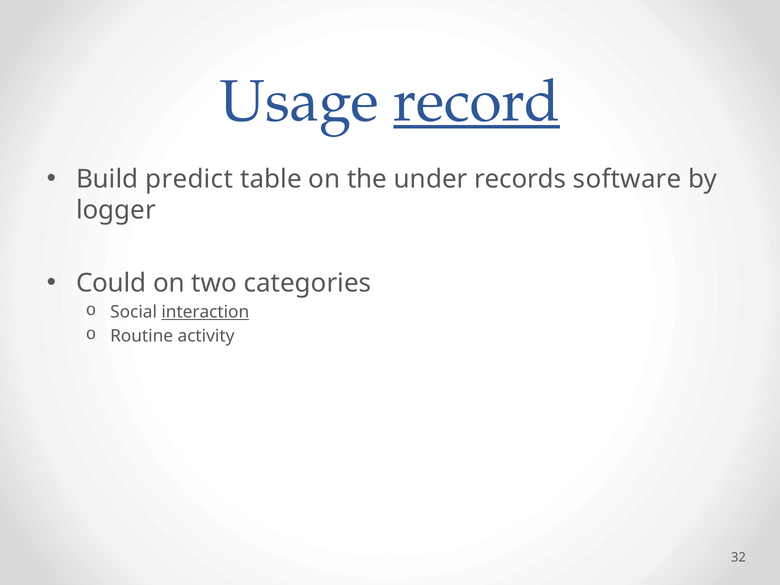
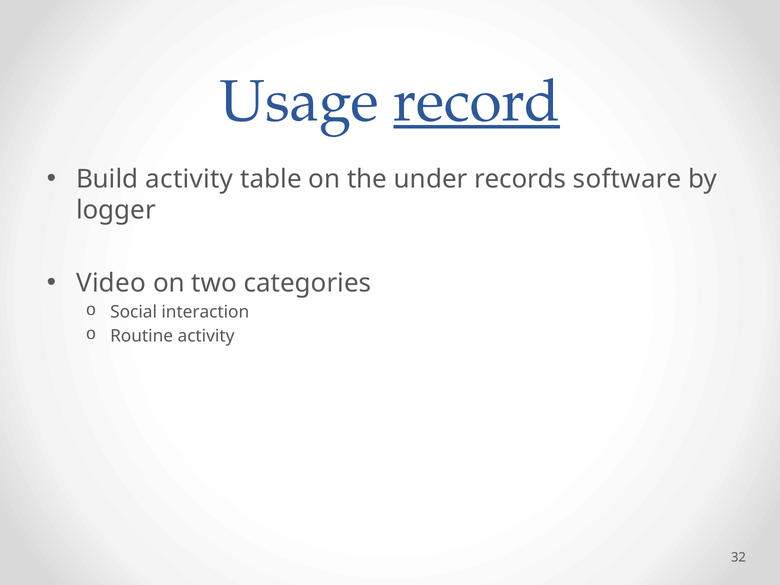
Build predict: predict -> activity
Could: Could -> Video
interaction underline: present -> none
